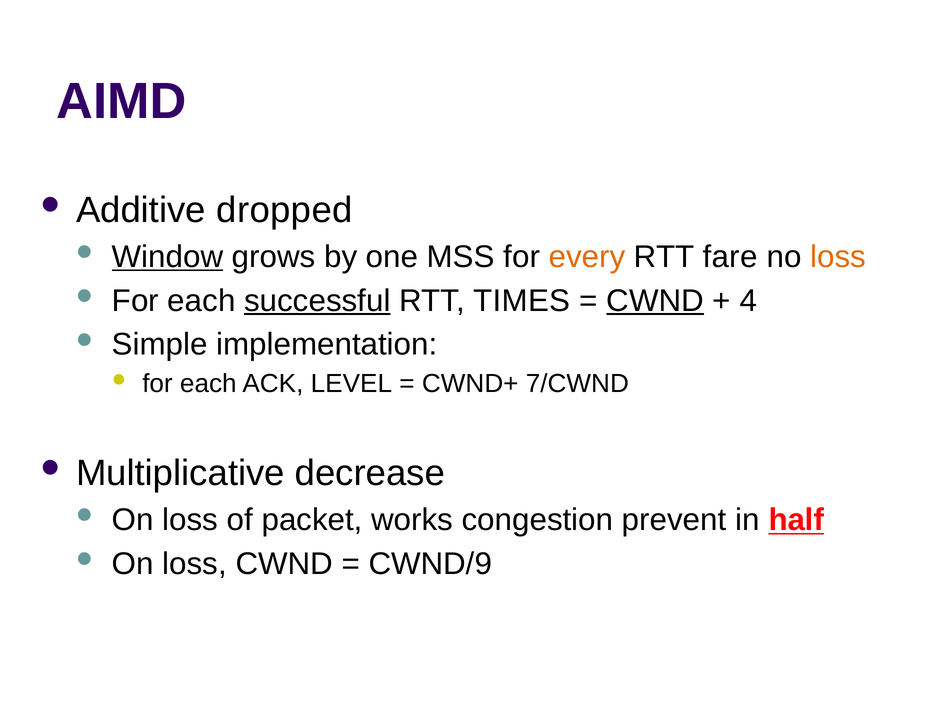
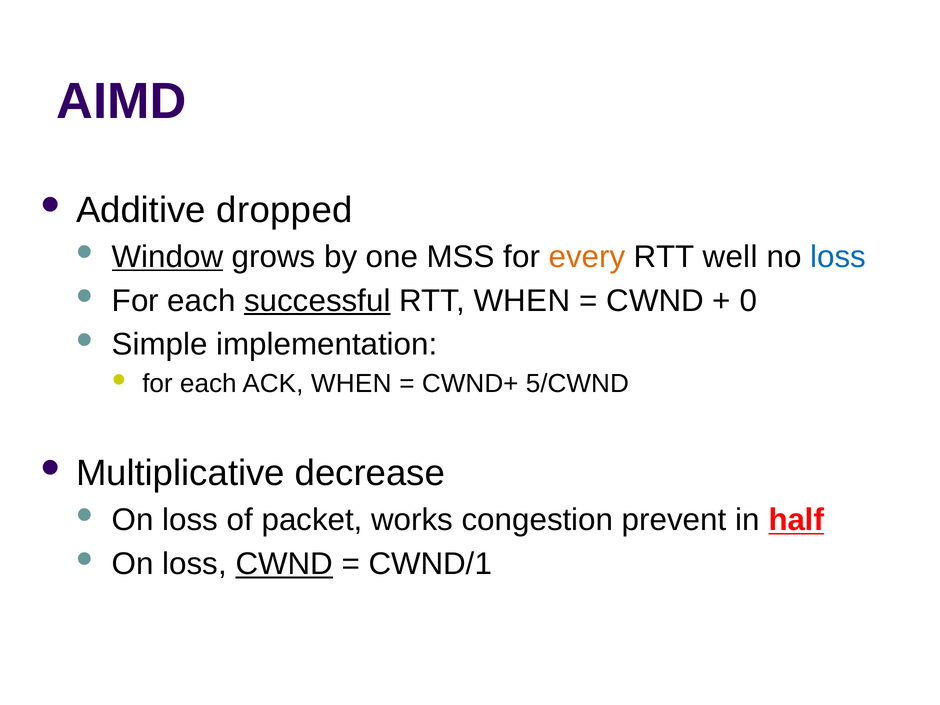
fare: fare -> well
loss at (838, 257) colour: orange -> blue
RTT TIMES: TIMES -> WHEN
CWND at (655, 301) underline: present -> none
4: 4 -> 0
ACK LEVEL: LEVEL -> WHEN
7/CWND: 7/CWND -> 5/CWND
CWND at (284, 564) underline: none -> present
CWND/9: CWND/9 -> CWND/1
